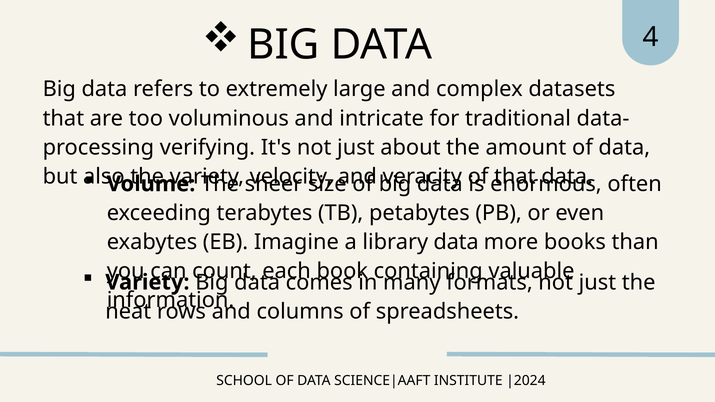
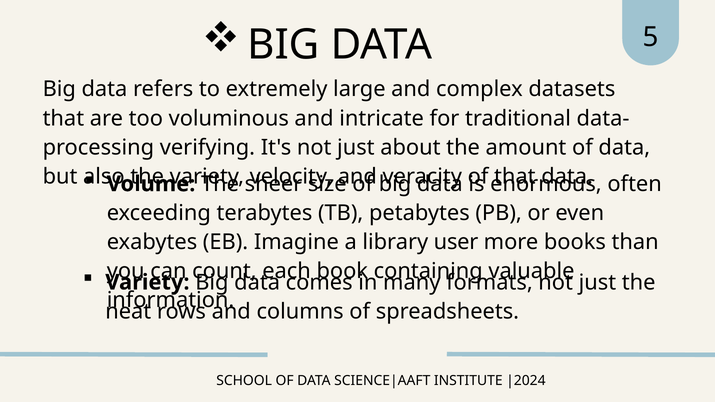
4: 4 -> 5
library data: data -> user
